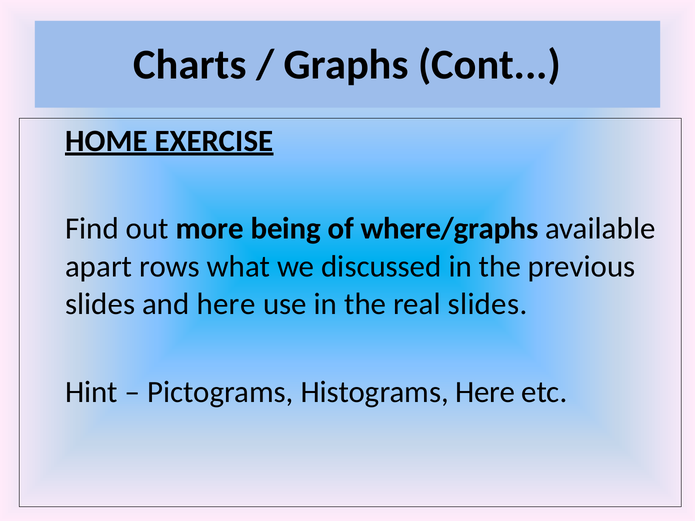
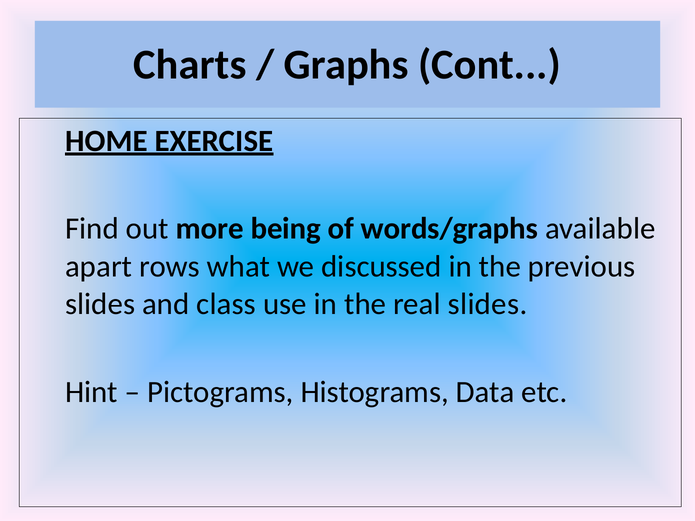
where/graphs: where/graphs -> words/graphs
and here: here -> class
Histograms Here: Here -> Data
